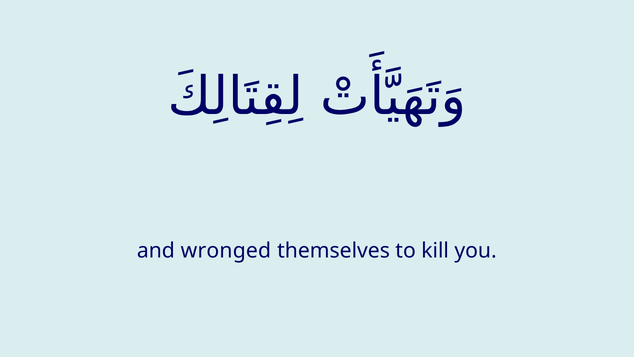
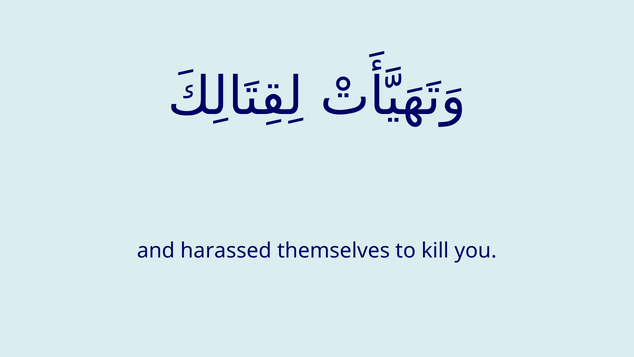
wronged: wronged -> harassed
